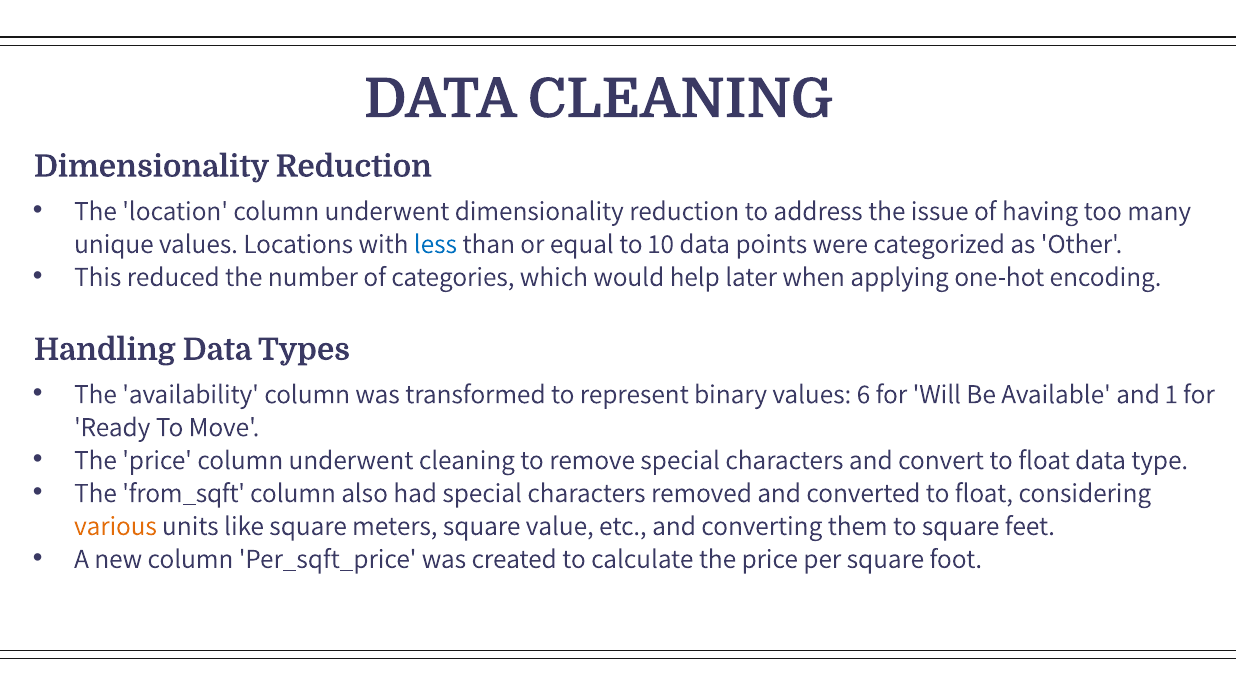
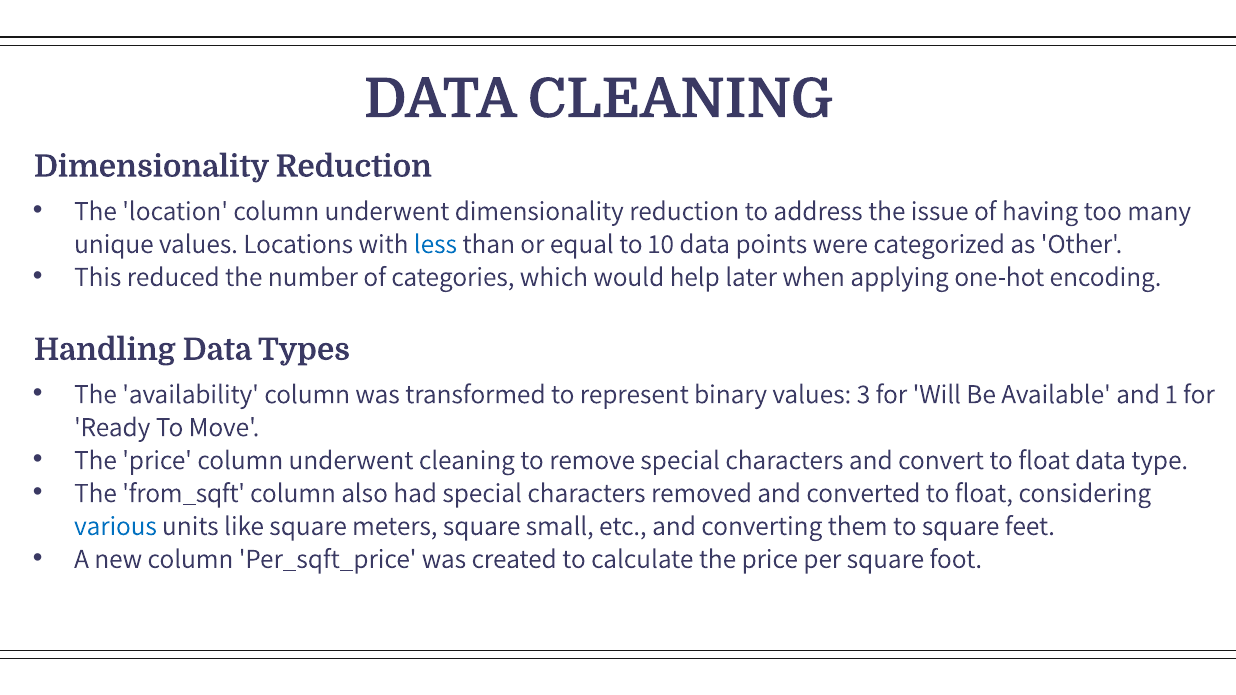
6: 6 -> 3
various colour: orange -> blue
value: value -> small
